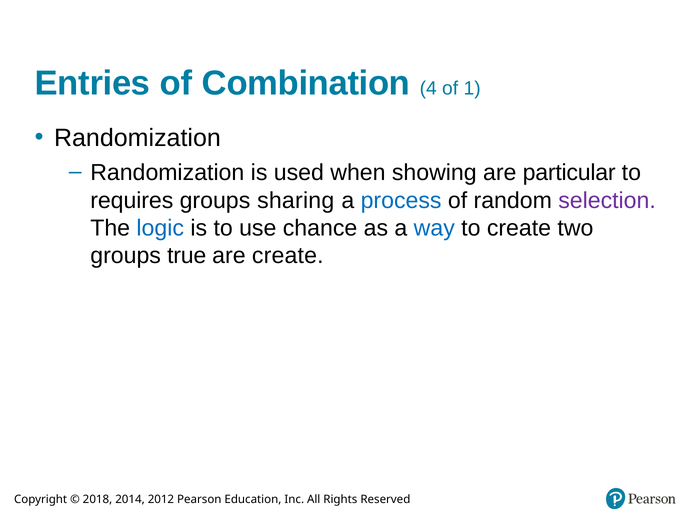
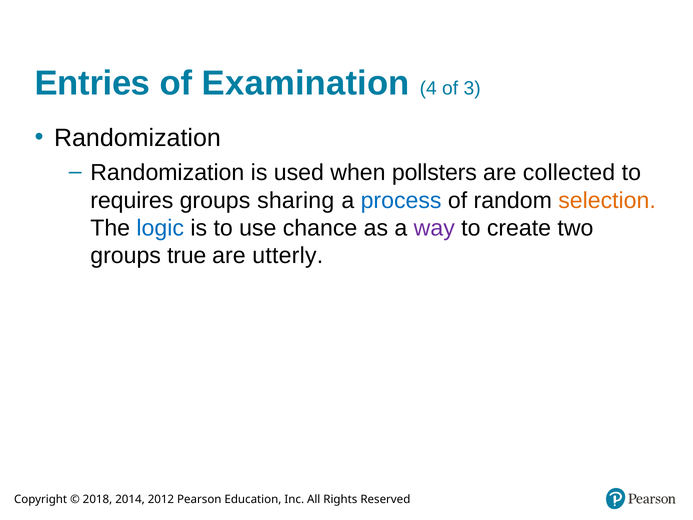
Combination: Combination -> Examination
1: 1 -> 3
showing: showing -> pollsters
particular: particular -> collected
selection colour: purple -> orange
way colour: blue -> purple
are create: create -> utterly
